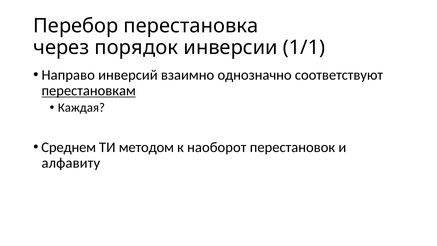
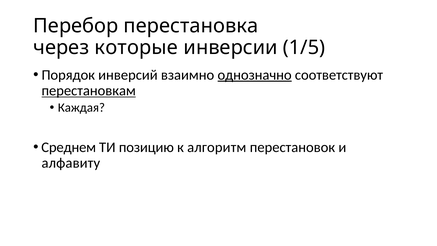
порядок: порядок -> которые
1/1: 1/1 -> 1/5
Направо: Направо -> Порядок
однозначно underline: none -> present
методом: методом -> позицию
наоборот: наоборот -> алгоритм
